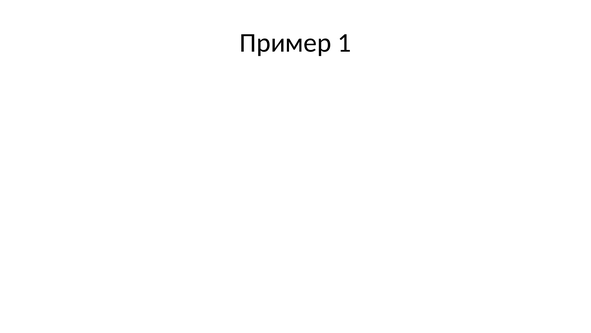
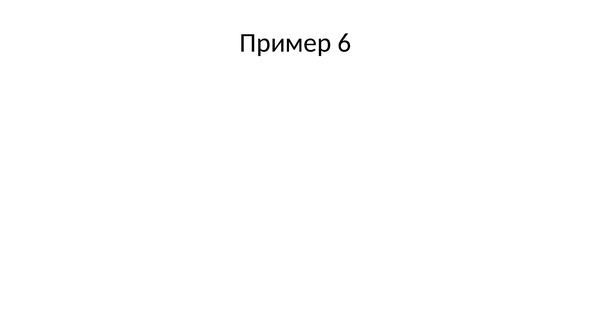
Пример 1: 1 -> 6
